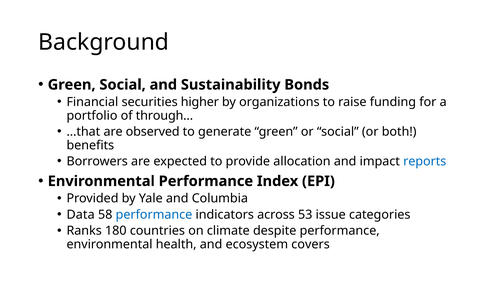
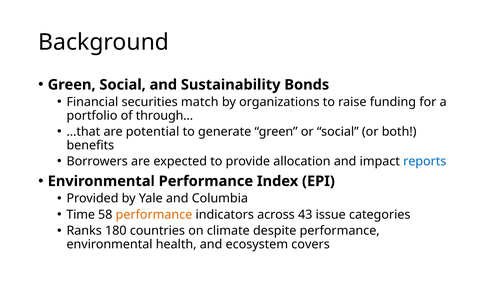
higher: higher -> match
observed: observed -> potential
Data: Data -> Time
performance at (154, 215) colour: blue -> orange
53: 53 -> 43
